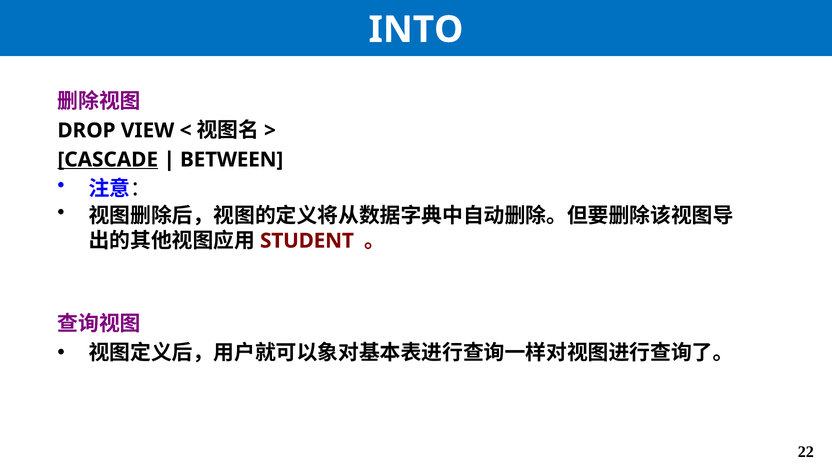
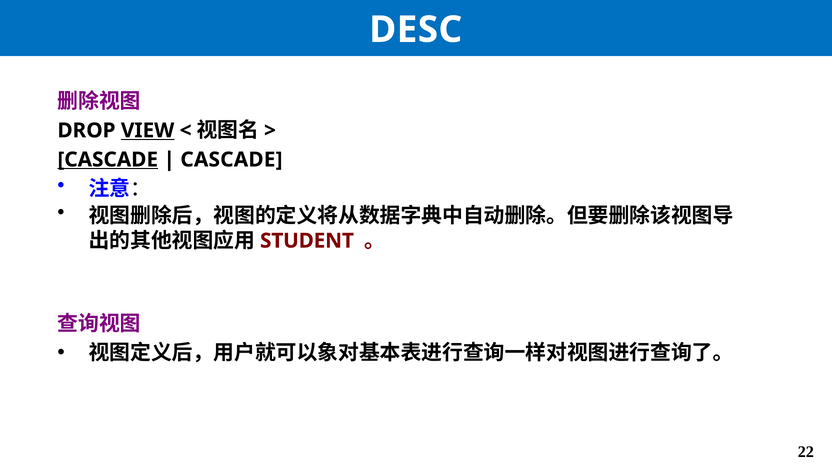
INTO: INTO -> DESC
VIEW underline: none -> present
BETWEEN at (232, 160): BETWEEN -> CASCADE
